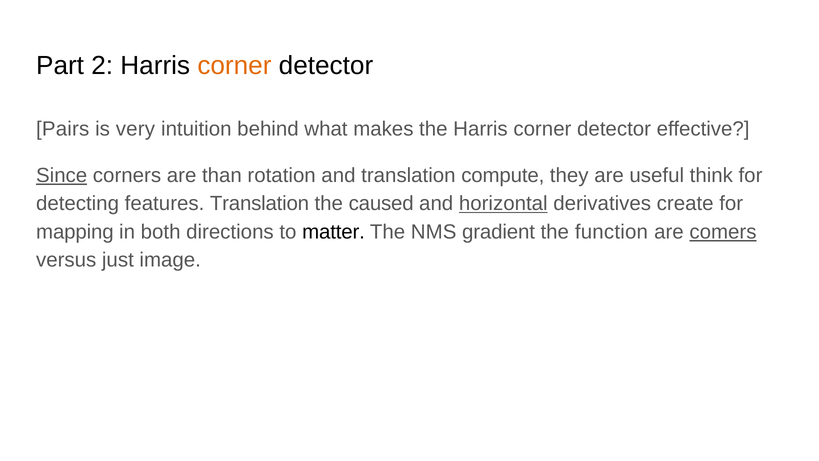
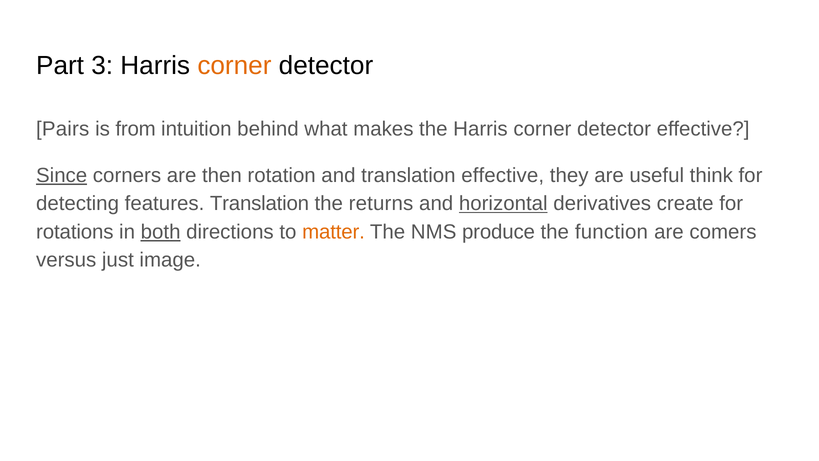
2: 2 -> 3
very: very -> from
than: than -> then
translation compute: compute -> effective
caused: caused -> returns
mapping: mapping -> rotations
both underline: none -> present
matter colour: black -> orange
gradient: gradient -> produce
comers underline: present -> none
